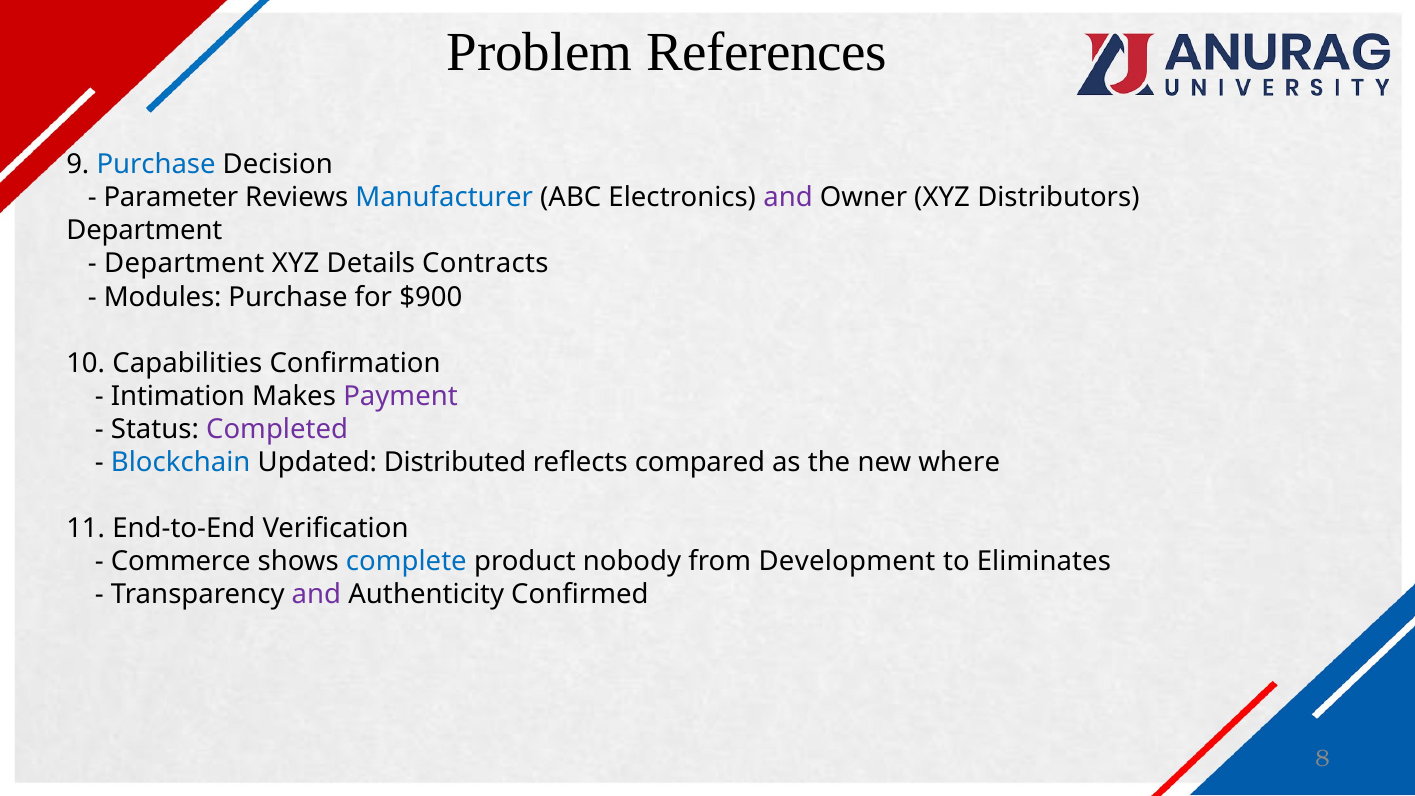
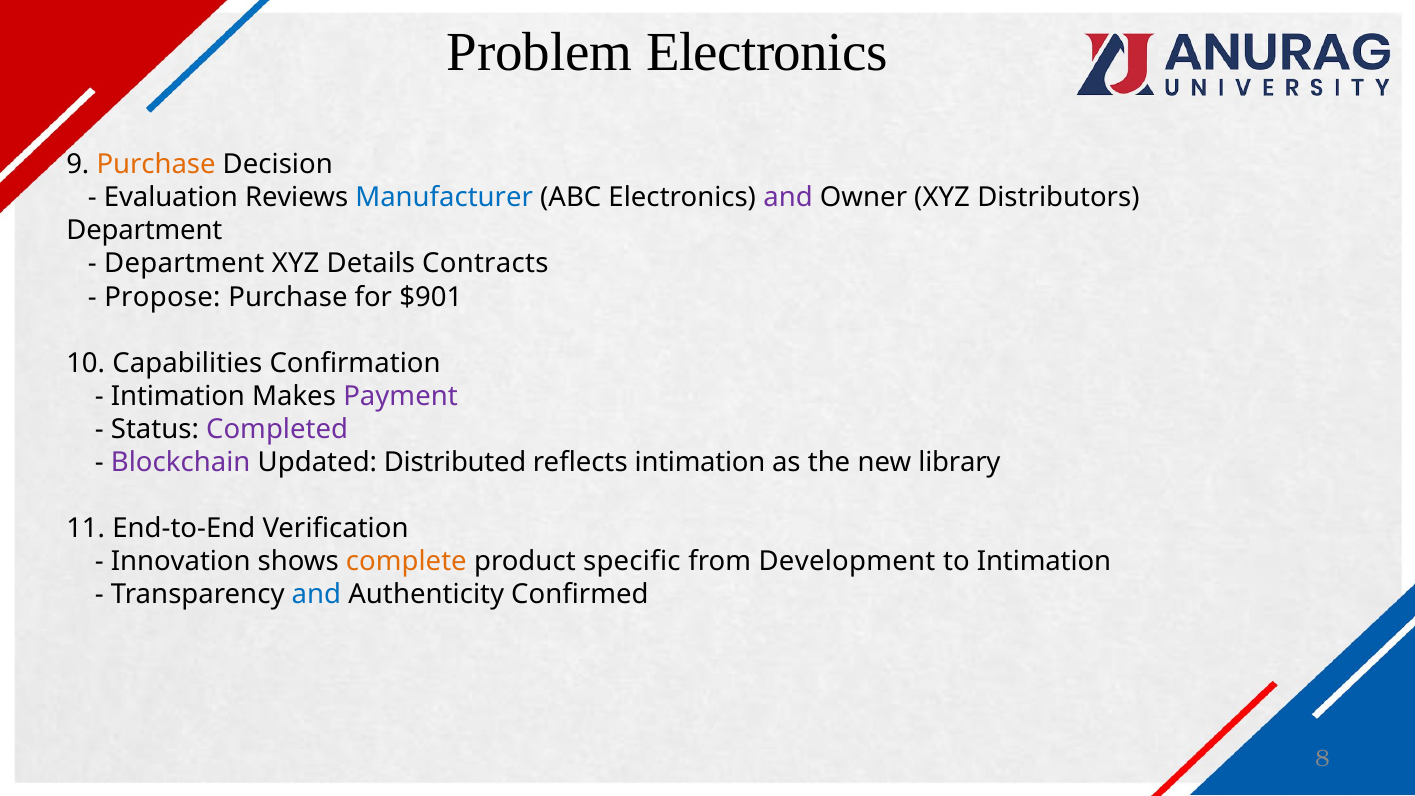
Problem References: References -> Electronics
Purchase at (156, 165) colour: blue -> orange
Parameter: Parameter -> Evaluation
Modules: Modules -> Propose
$900: $900 -> $901
Blockchain colour: blue -> purple
reflects compared: compared -> intimation
where: where -> library
Commerce: Commerce -> Innovation
complete colour: blue -> orange
nobody: nobody -> specific
to Eliminates: Eliminates -> Intimation
and at (316, 594) colour: purple -> blue
